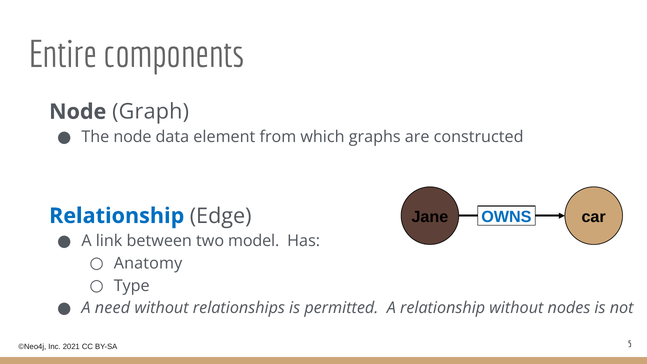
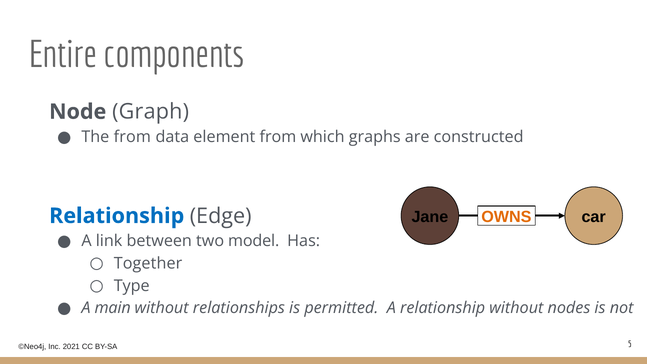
The node: node -> from
OWNS colour: blue -> orange
Anatomy: Anatomy -> Together
need: need -> main
